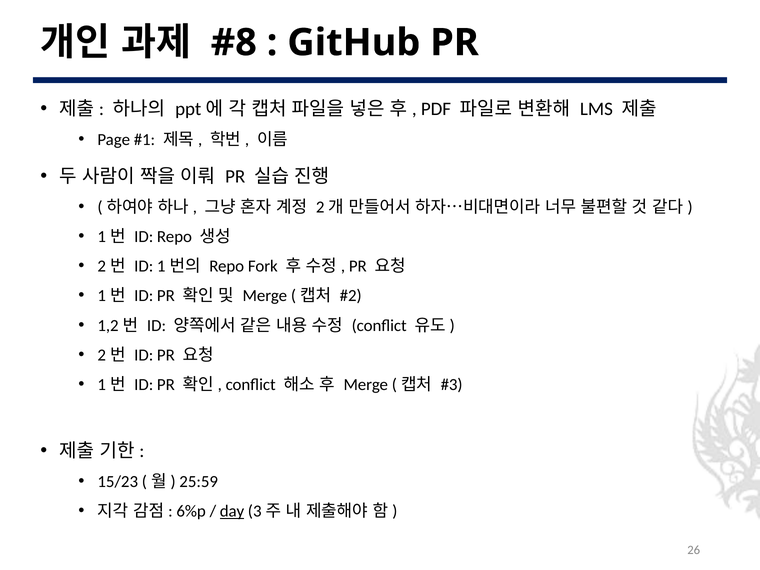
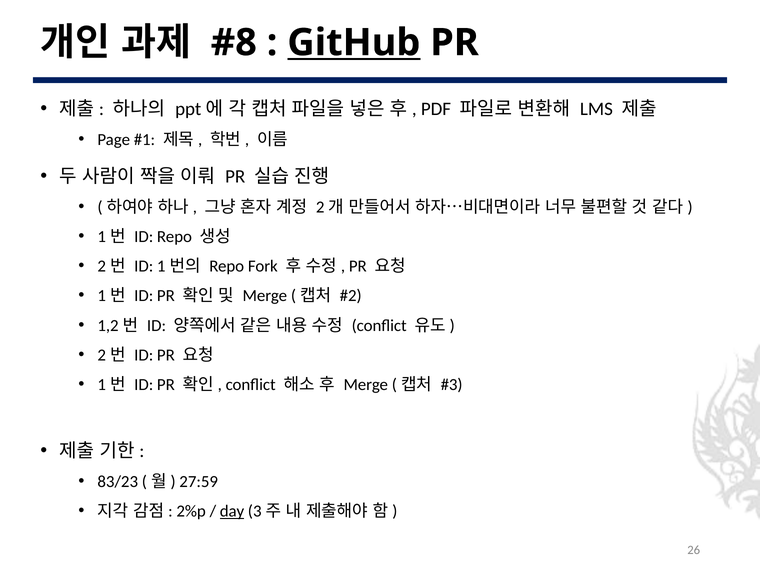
GitHub underline: none -> present
15/23: 15/23 -> 83/23
25:59: 25:59 -> 27:59
6%p: 6%p -> 2%p
